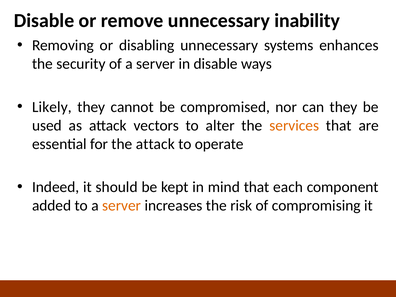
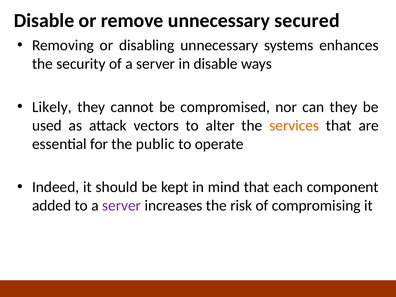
inability: inability -> secured
the attack: attack -> public
server at (122, 206) colour: orange -> purple
